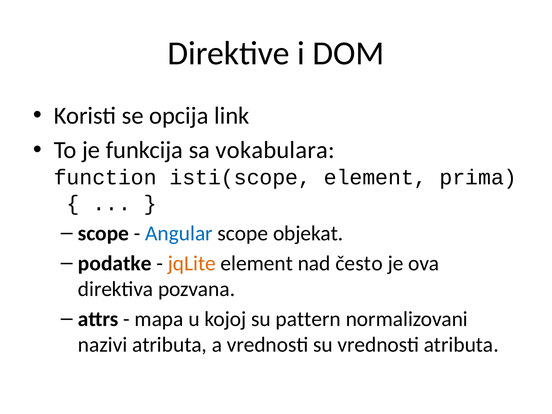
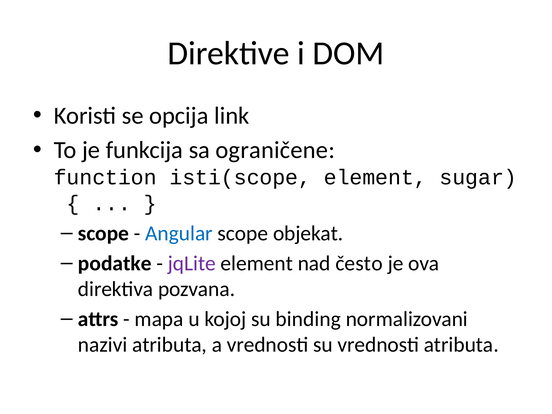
vokabulara: vokabulara -> ograničene
prima: prima -> sugar
jqLite colour: orange -> purple
pattern: pattern -> binding
